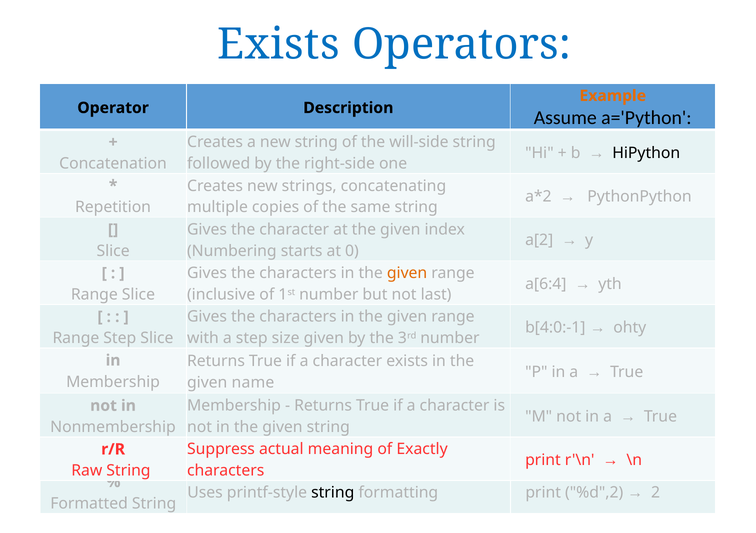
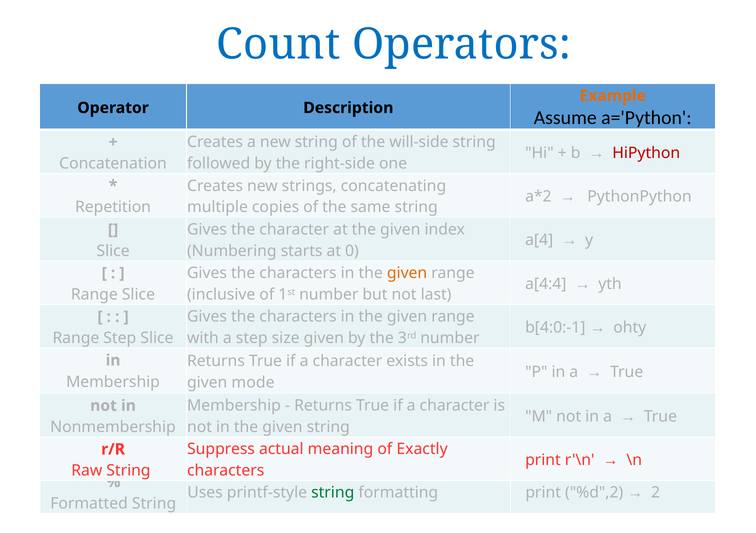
Exists at (278, 45): Exists -> Count
HiPython colour: black -> red
a[2: a[2 -> a[4
a[6:4: a[6:4 -> a[4:4
name: name -> mode
string at (333, 493) colour: black -> green
